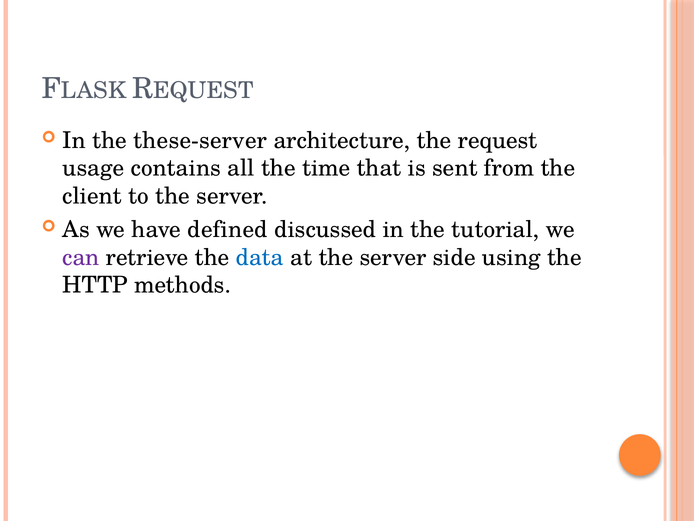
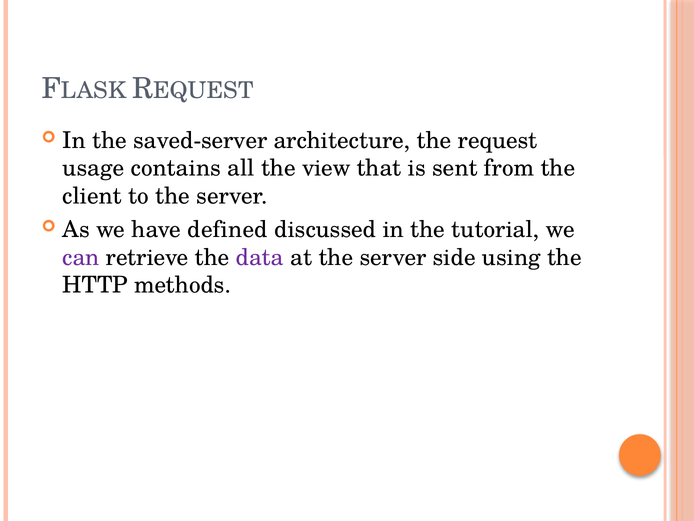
these-server: these-server -> saved-server
time: time -> view
data colour: blue -> purple
